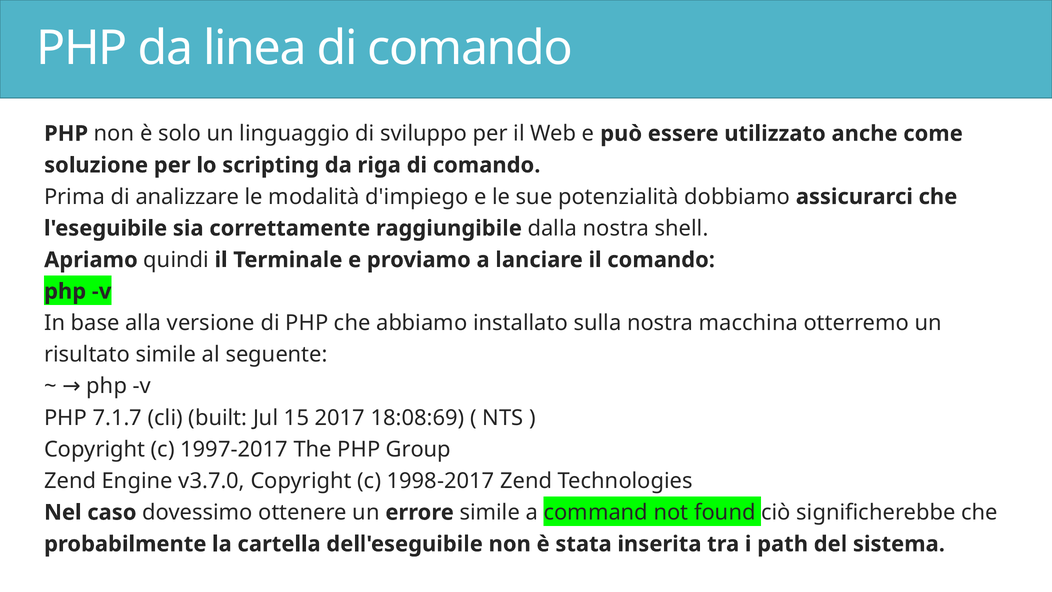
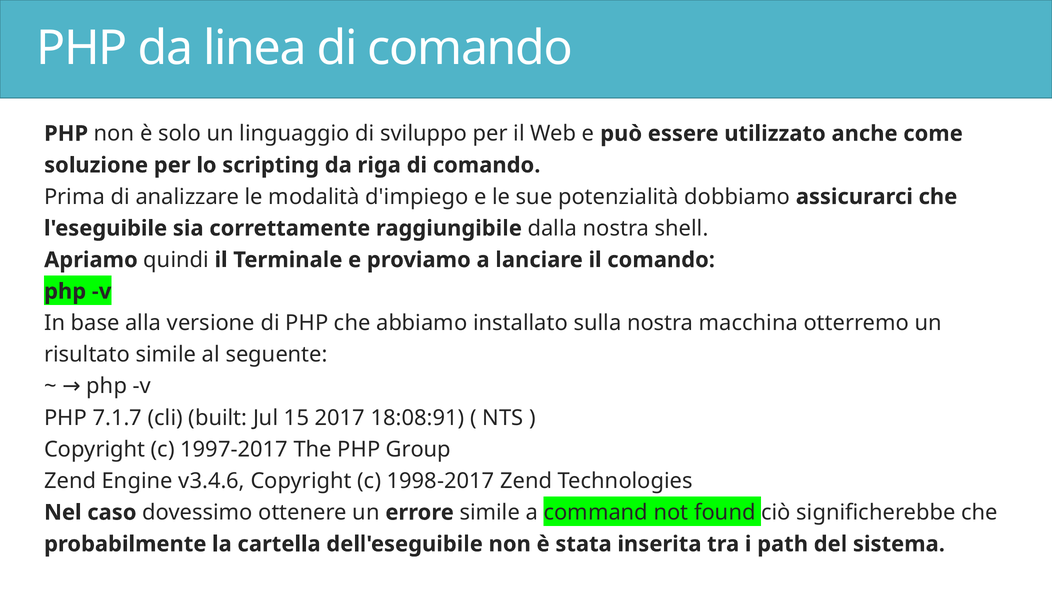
18:08:69: 18:08:69 -> 18:08:91
v3.7.0: v3.7.0 -> v3.4.6
